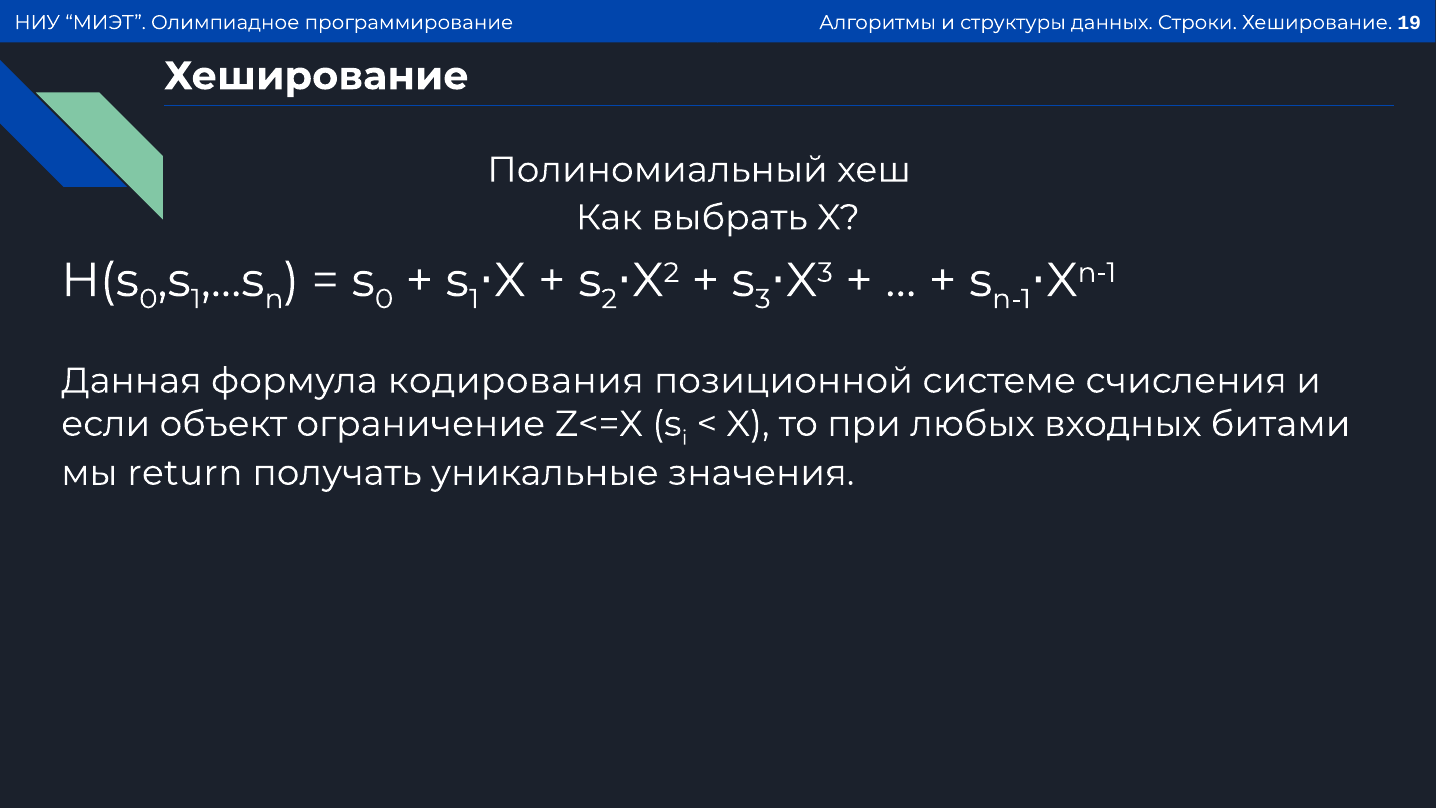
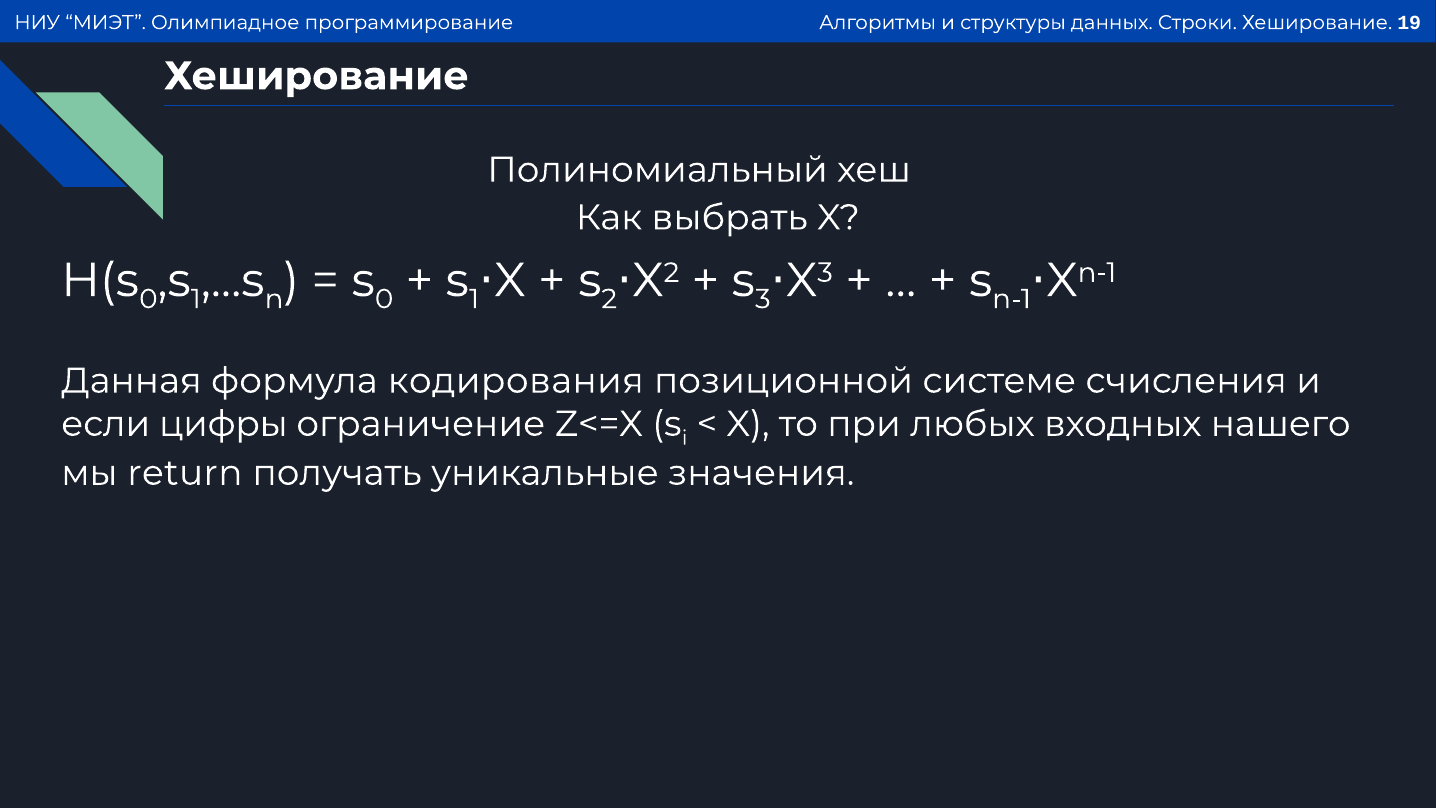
объект: объект -> цифры
битами: битами -> нашего
